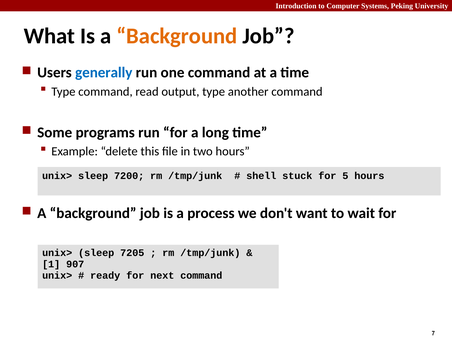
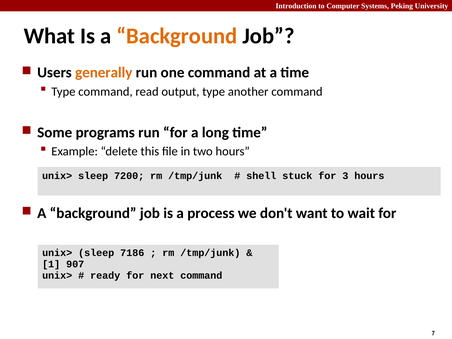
generally colour: blue -> orange
5: 5 -> 3
7205: 7205 -> 7186
